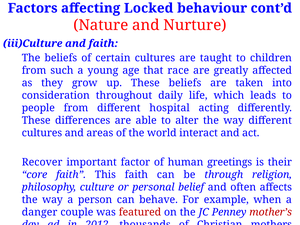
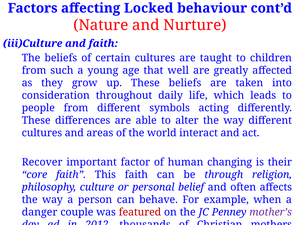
race: race -> well
hospital: hospital -> symbols
greetings: greetings -> changing
mother’s colour: red -> purple
